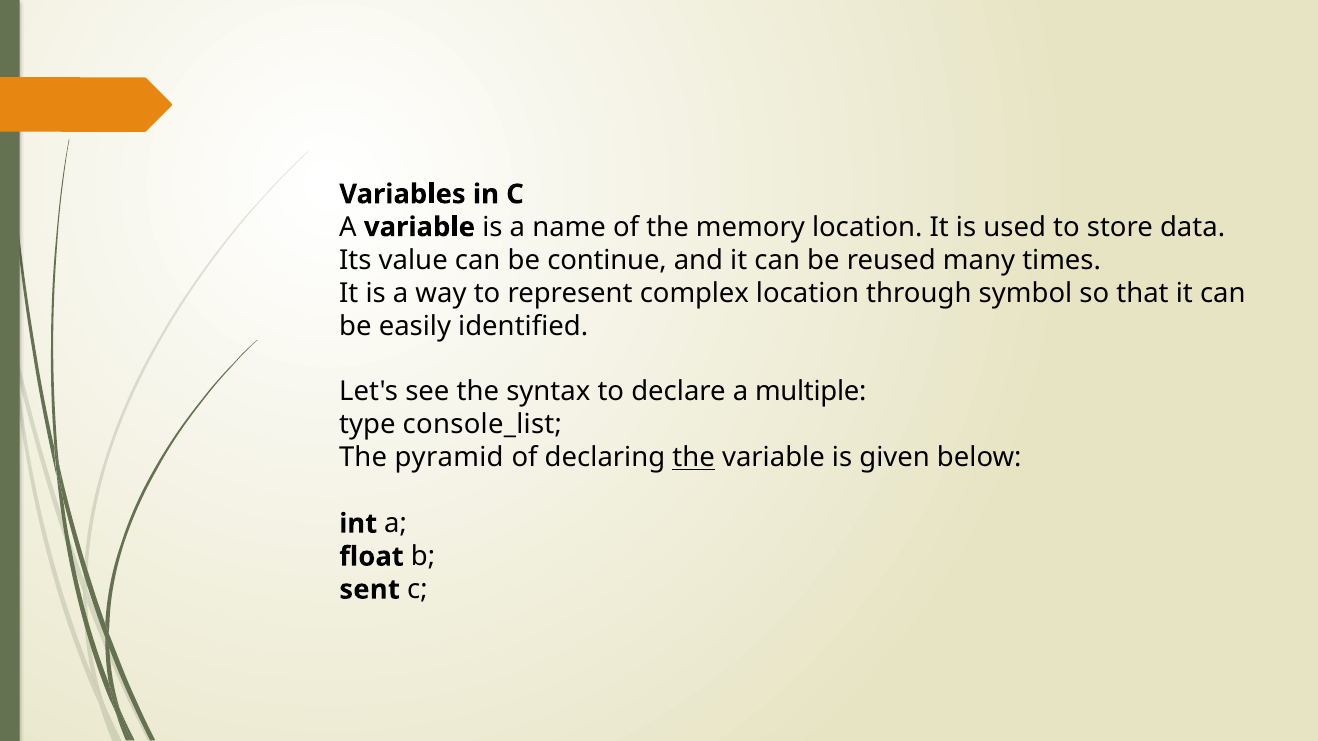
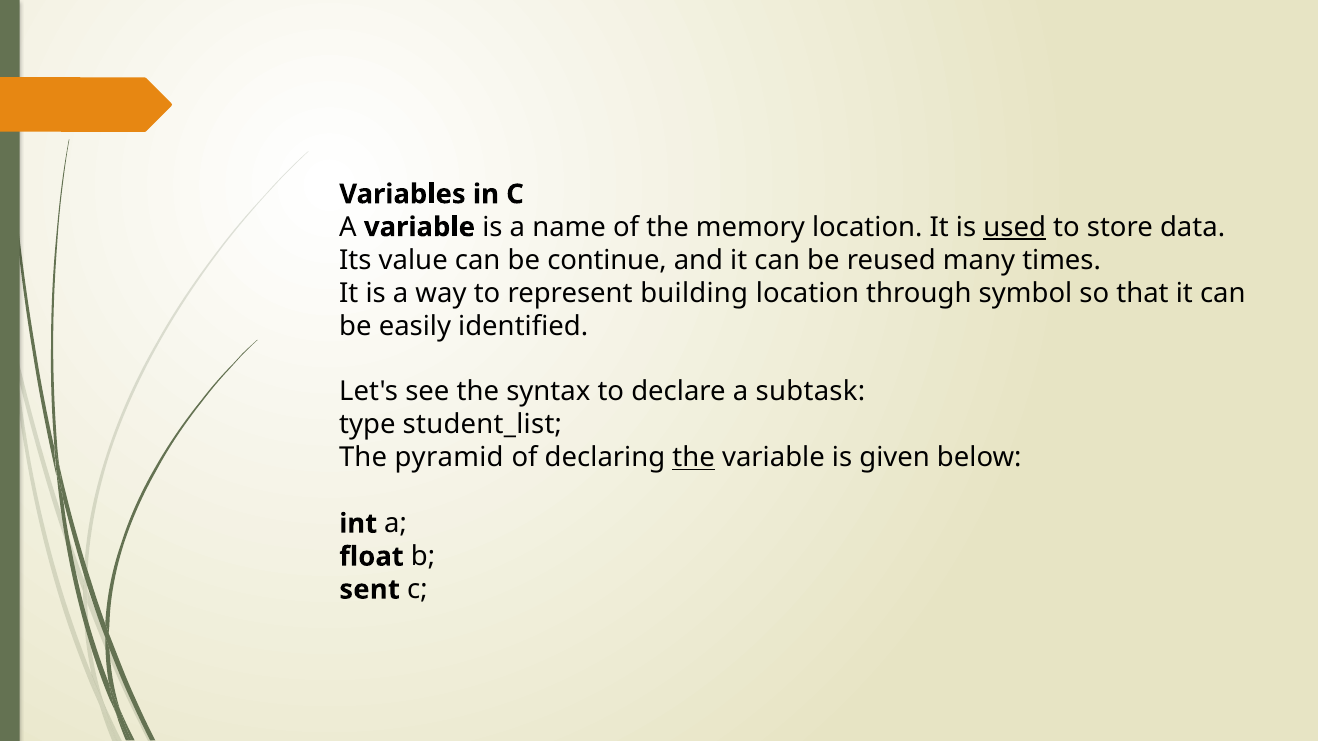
used underline: none -> present
complex: complex -> building
multiple: multiple -> subtask
console_list: console_list -> student_list
